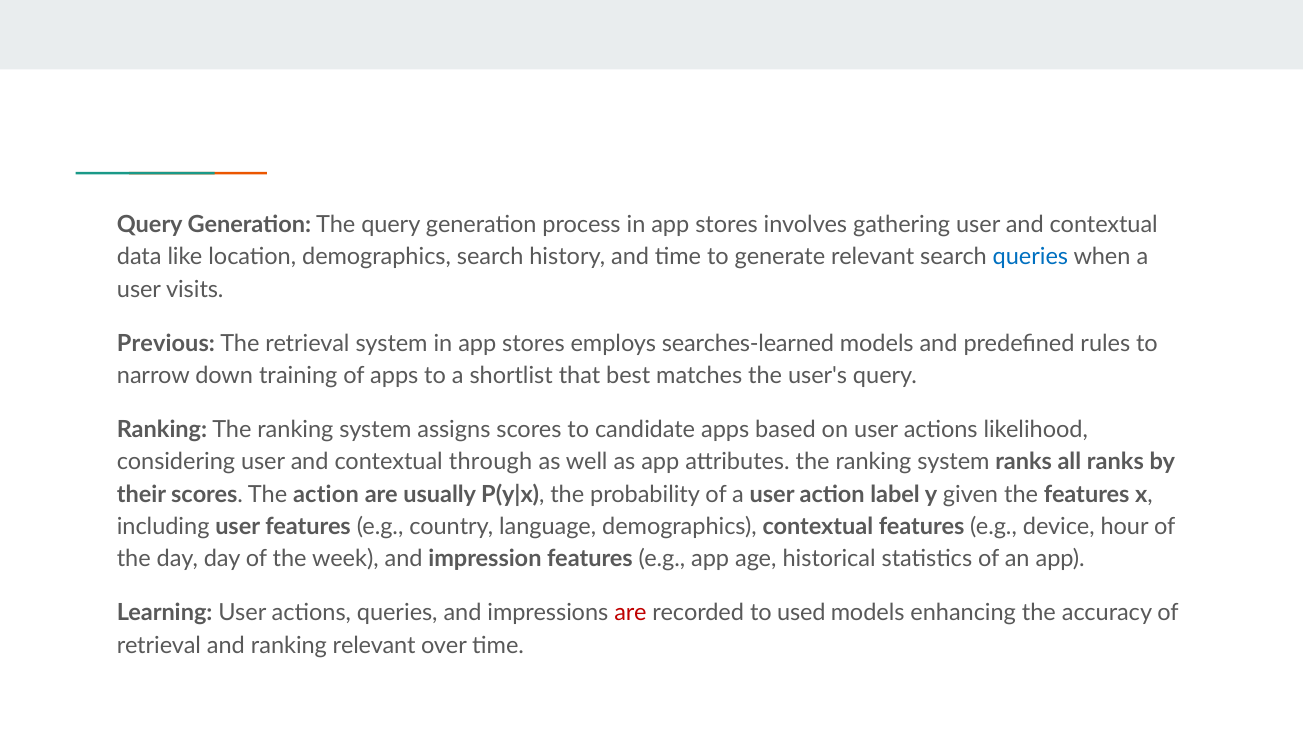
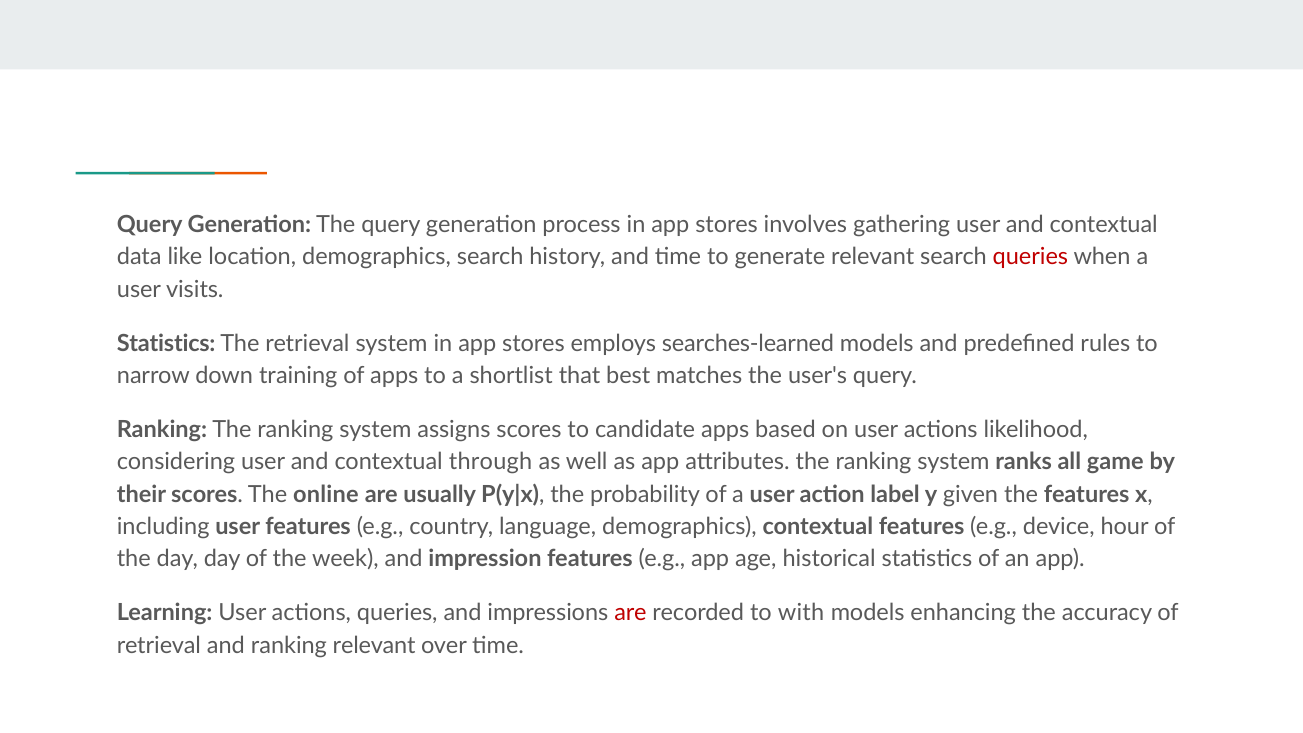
queries at (1030, 257) colour: blue -> red
Previous at (166, 343): Previous -> Statistics
all ranks: ranks -> game
The action: action -> online
used: used -> with
